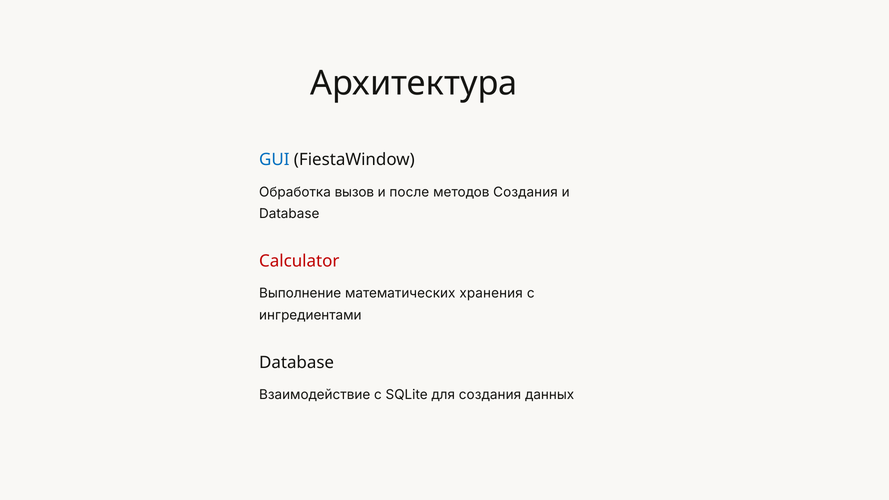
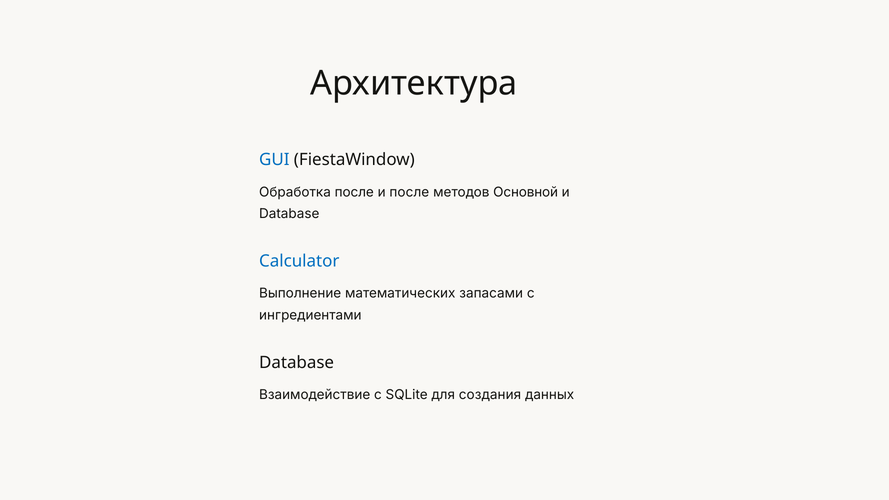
Обработка вызов: вызов -> после
методов Создания: Создания -> Основной
Calculator colour: red -> blue
хранения: хранения -> запасами
